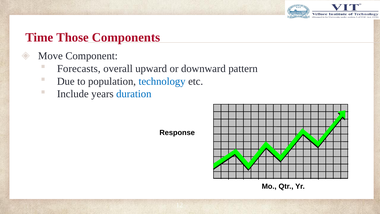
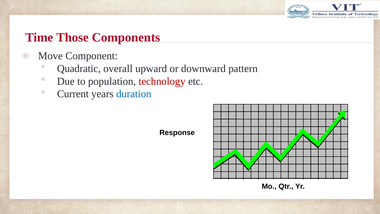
Forecasts: Forecasts -> Quadratic
technology colour: blue -> red
Include: Include -> Current
